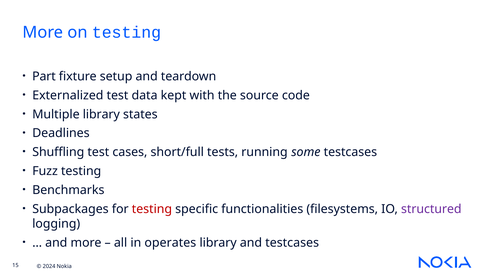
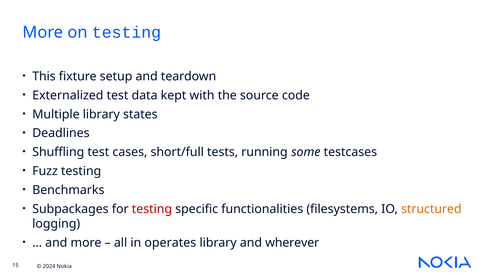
Part: Part -> This
structured colour: purple -> orange
and testcases: testcases -> wherever
